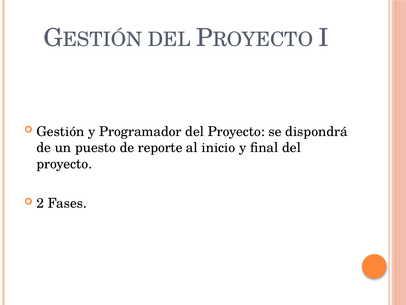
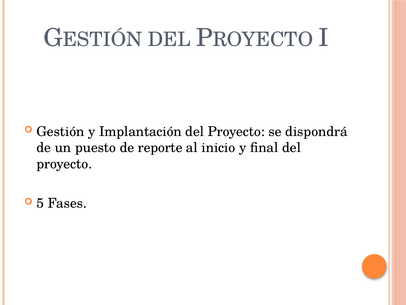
Programador: Programador -> Implantación
2: 2 -> 5
